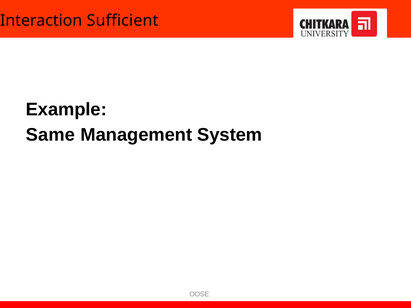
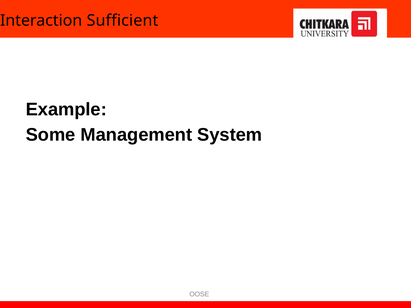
Same: Same -> Some
